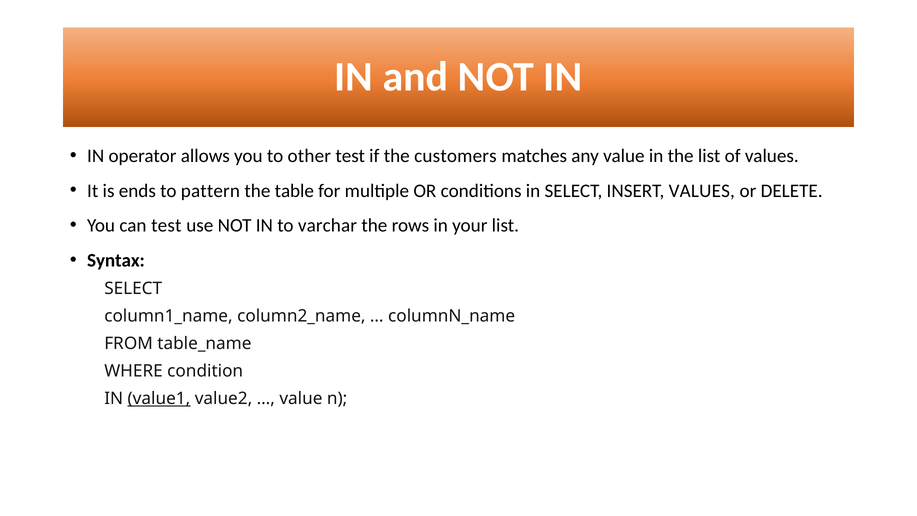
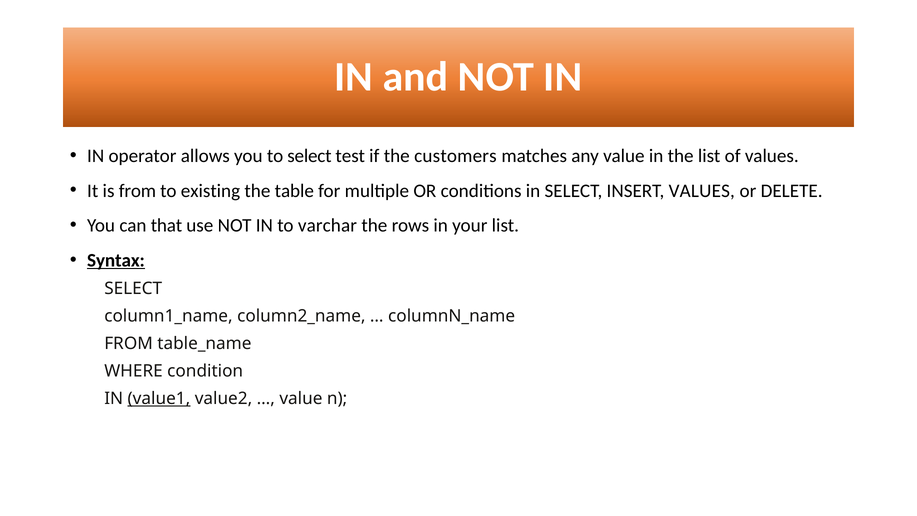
to other: other -> select
is ends: ends -> from
pattern: pattern -> existing
can test: test -> that
Syntax underline: none -> present
